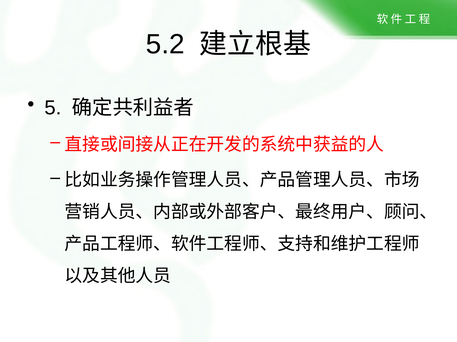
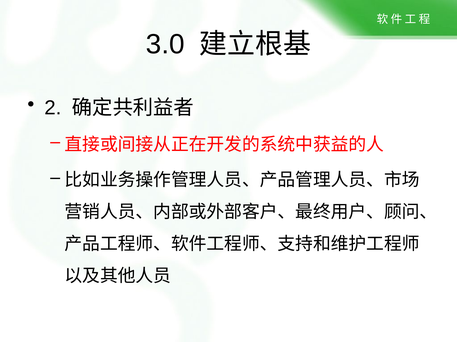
5.2: 5.2 -> 3.0
5: 5 -> 2
